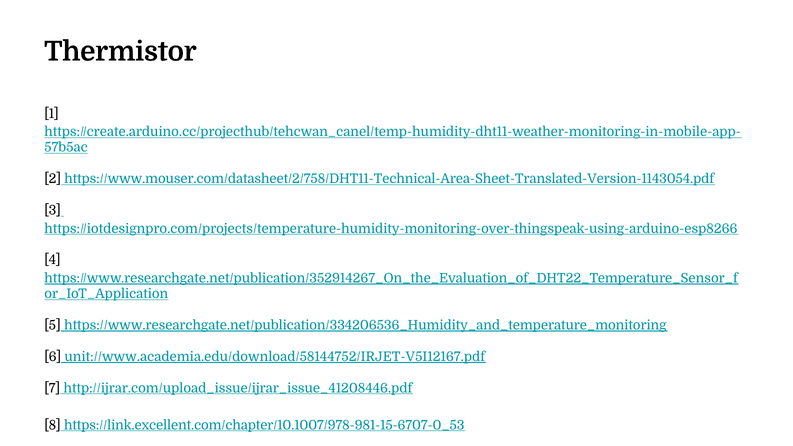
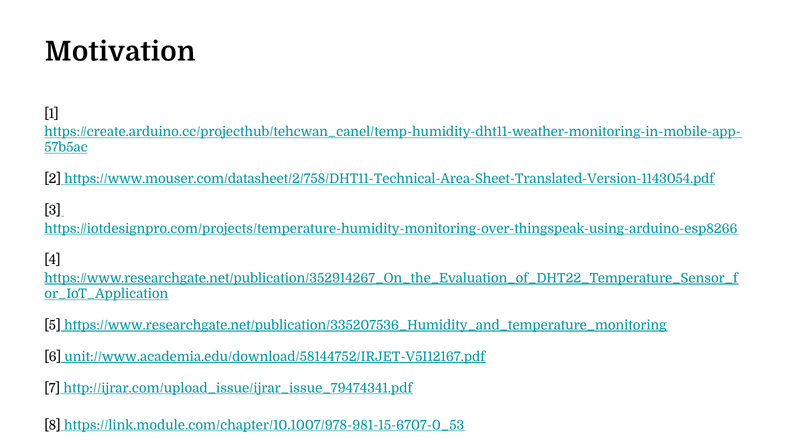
Thermistor: Thermistor -> Motivation
https://www.researchgate.net/publication/334206536_Humidity_and_temperature_monitoring: https://www.researchgate.net/publication/334206536_Humidity_and_temperature_monitoring -> https://www.researchgate.net/publication/335207536_Humidity_and_temperature_monitoring
http://ijrar.com/upload_issue/ijrar_issue_41208446.pdf: http://ijrar.com/upload_issue/ijrar_issue_41208446.pdf -> http://ijrar.com/upload_issue/ijrar_issue_79474341.pdf
https://link.excellent.com/chapter/10.1007/978-981-15-6707-0_53: https://link.excellent.com/chapter/10.1007/978-981-15-6707-0_53 -> https://link.module.com/chapter/10.1007/978-981-15-6707-0_53
